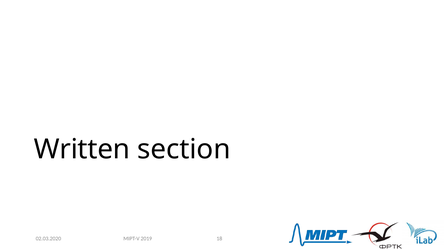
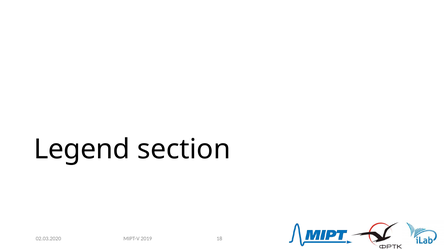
Written: Written -> Legend
